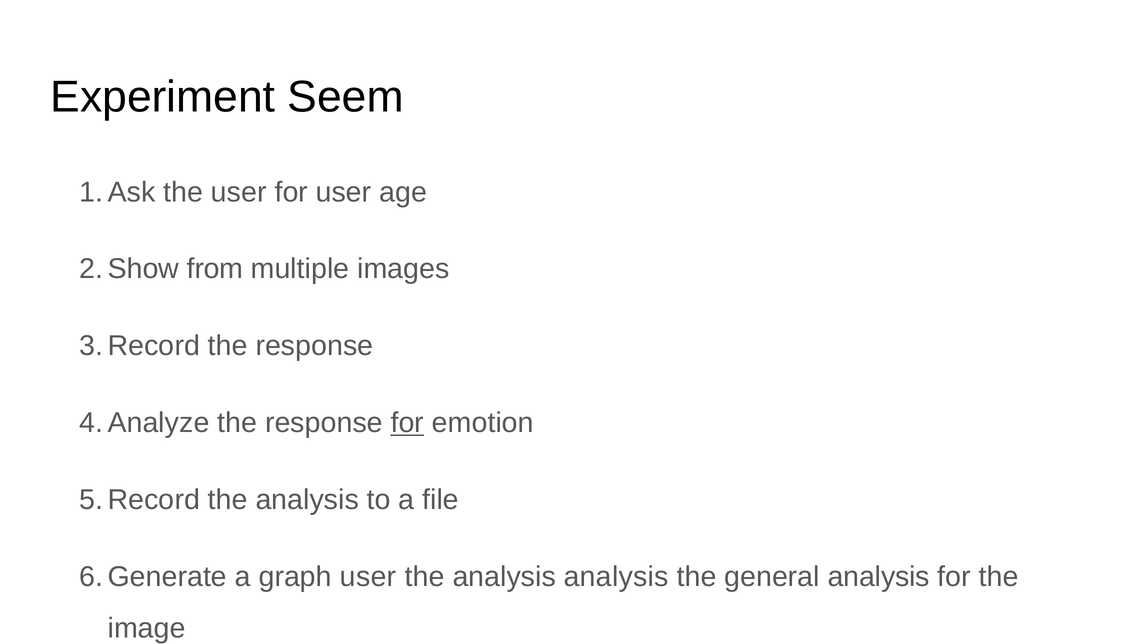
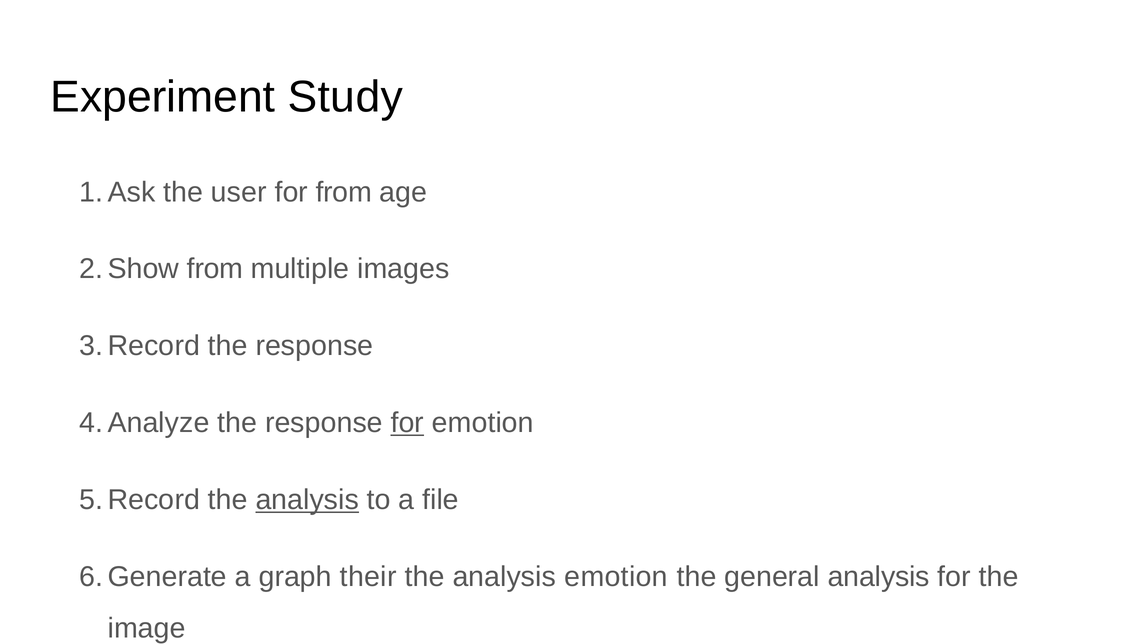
Seem: Seem -> Study
for user: user -> from
analysis at (307, 500) underline: none -> present
graph user: user -> their
analysis analysis: analysis -> emotion
